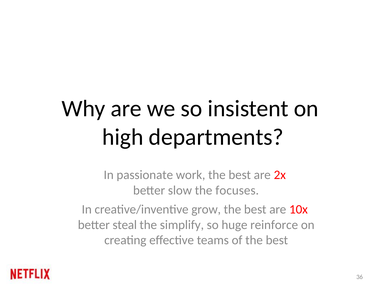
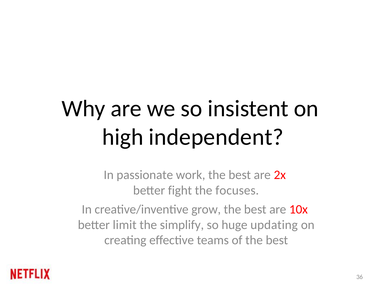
departments: departments -> independent
slow: slow -> fight
steal: steal -> limit
reinforce: reinforce -> updating
